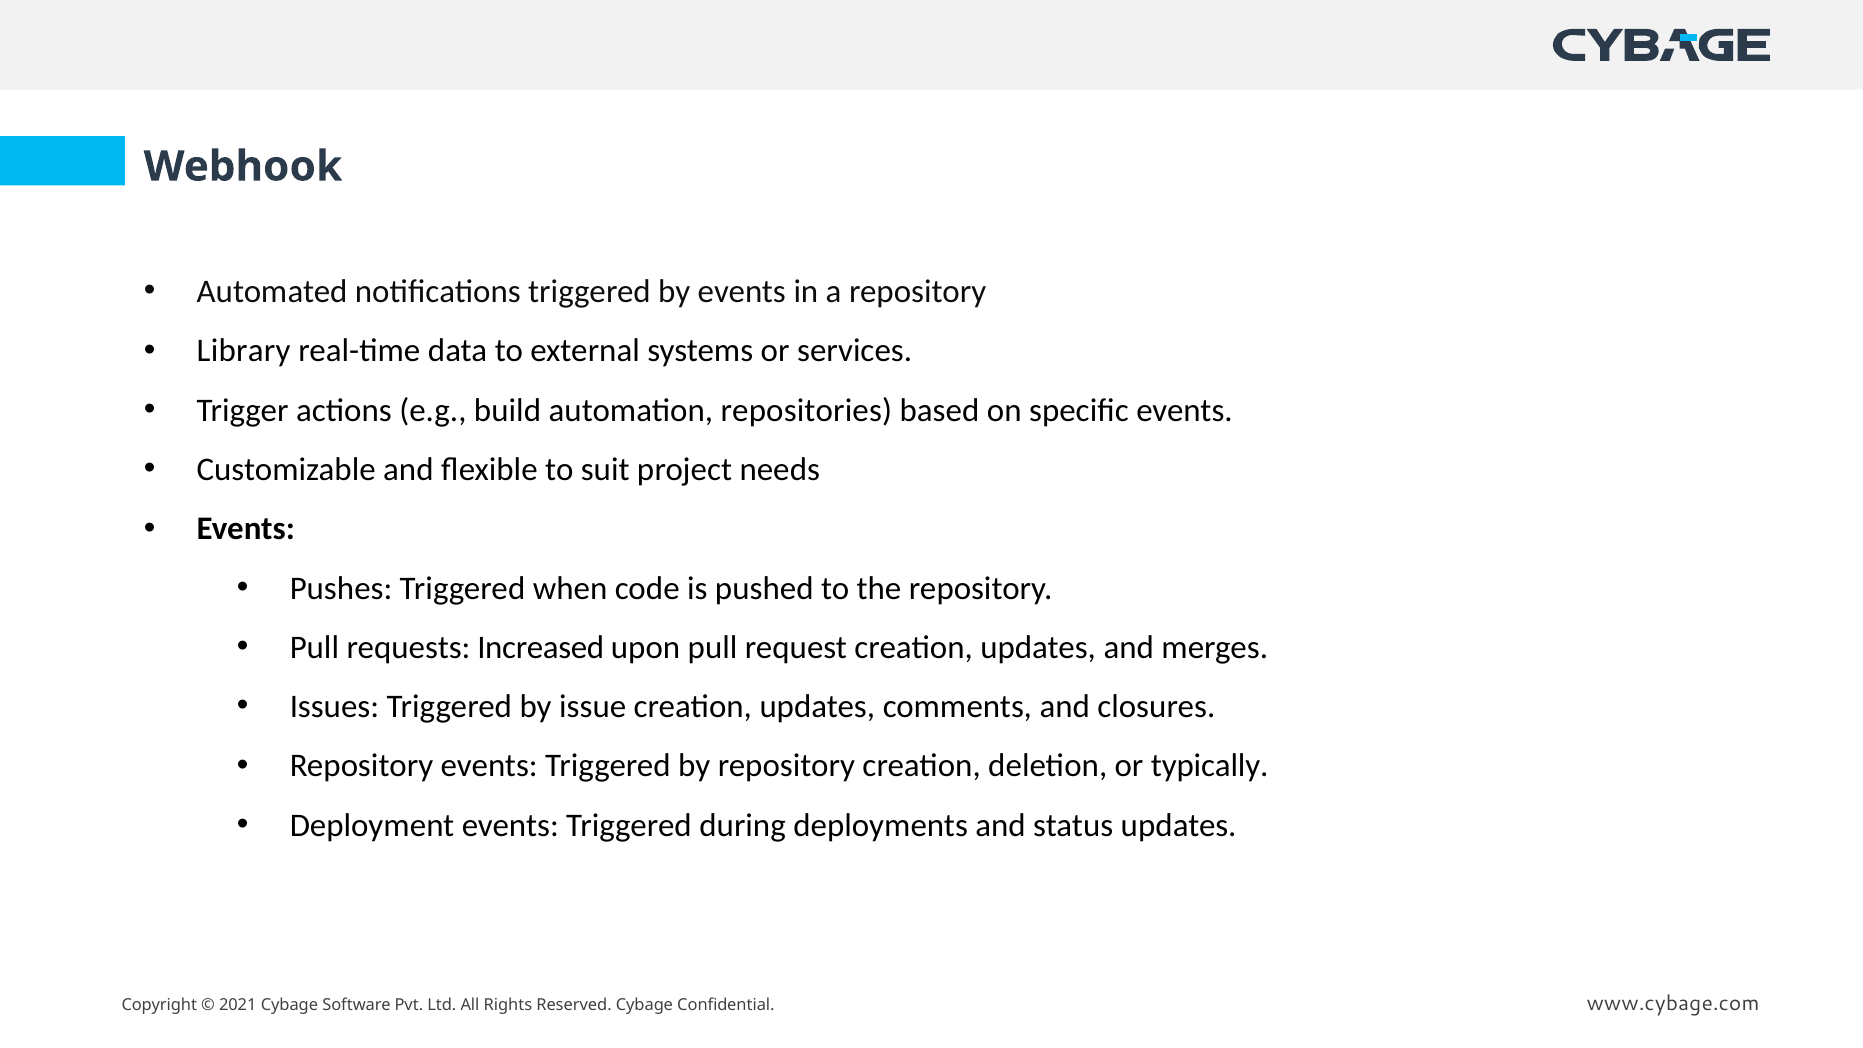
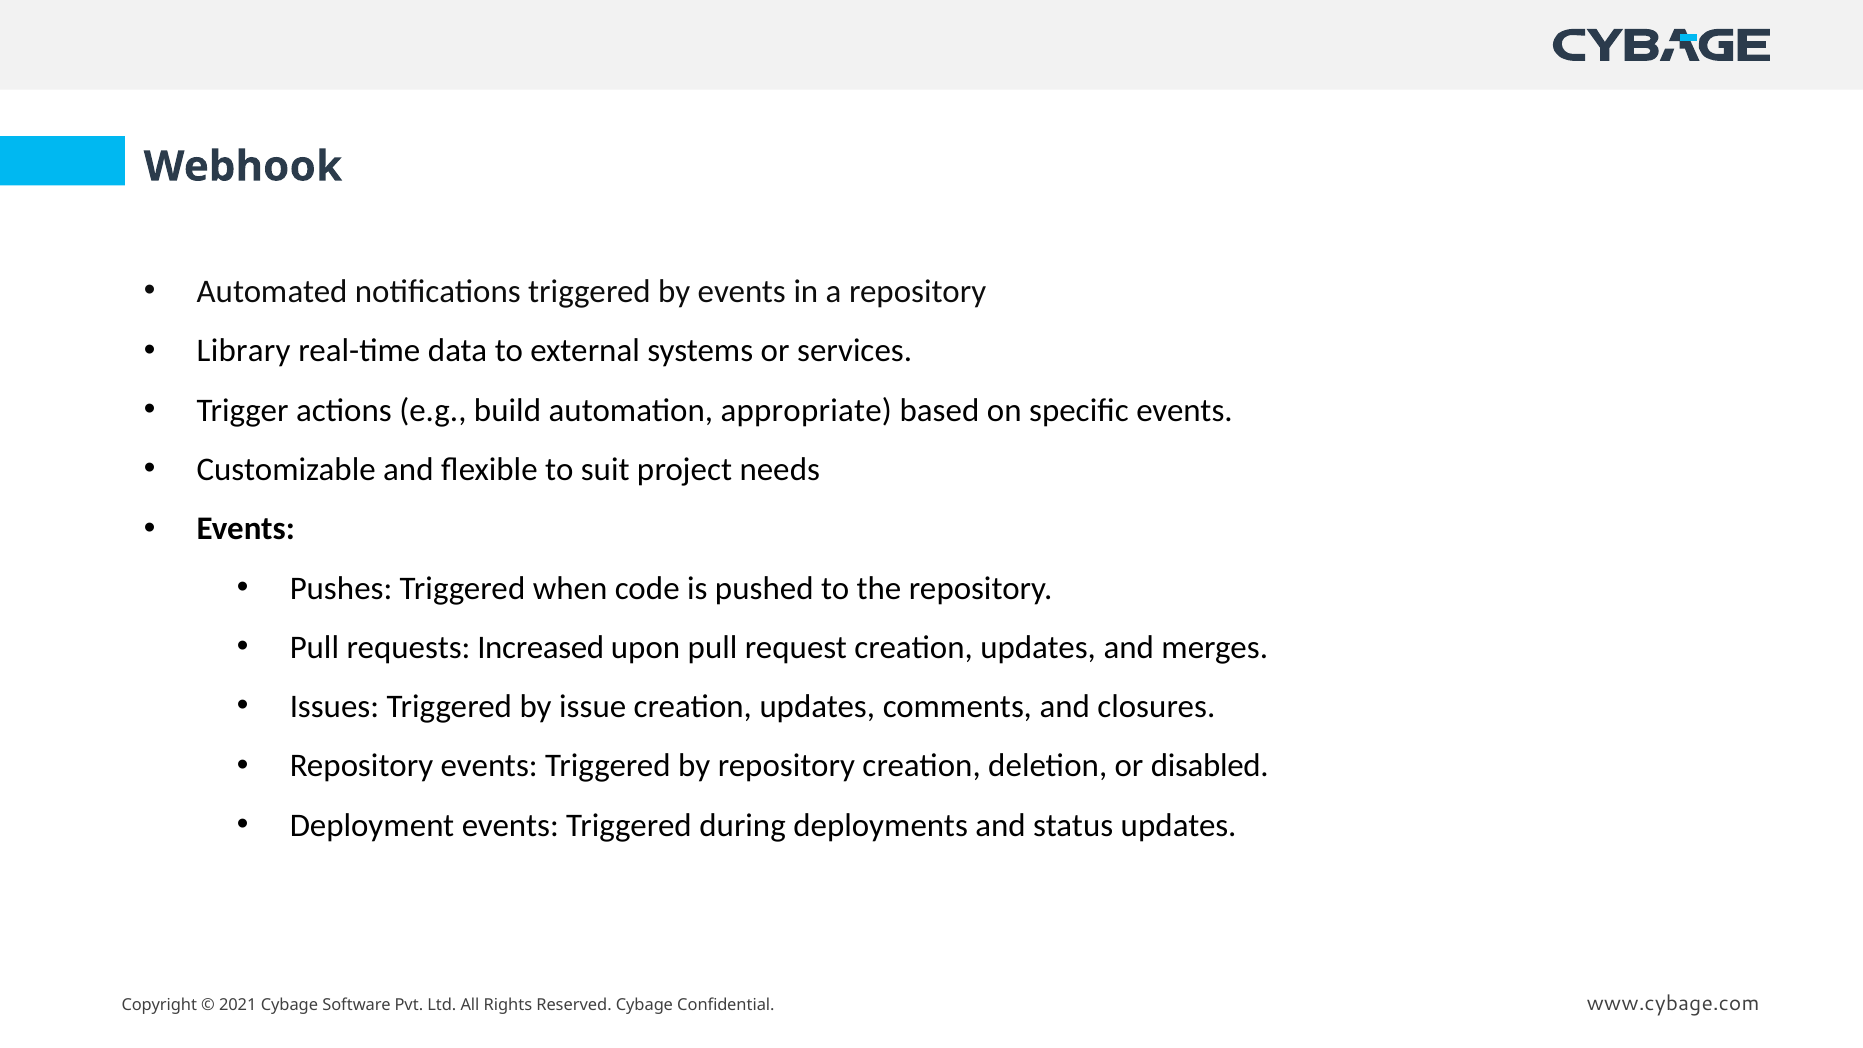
repositories: repositories -> appropriate
typically: typically -> disabled
